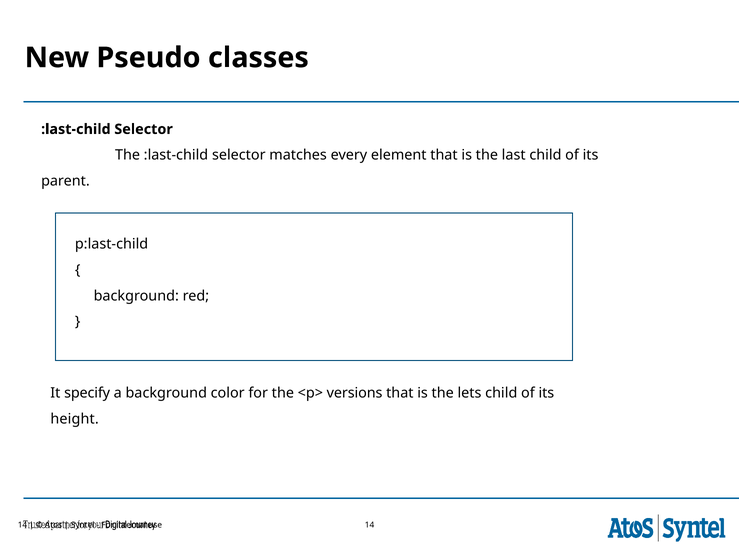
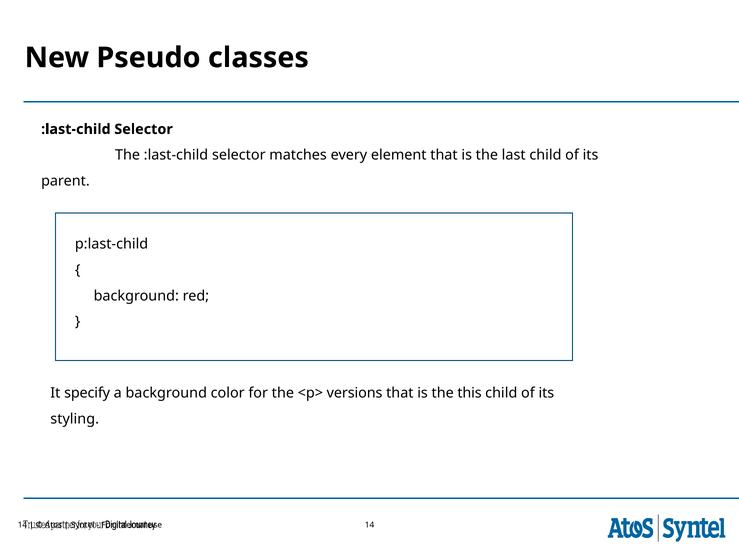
lets: lets -> this
height: height -> styling
